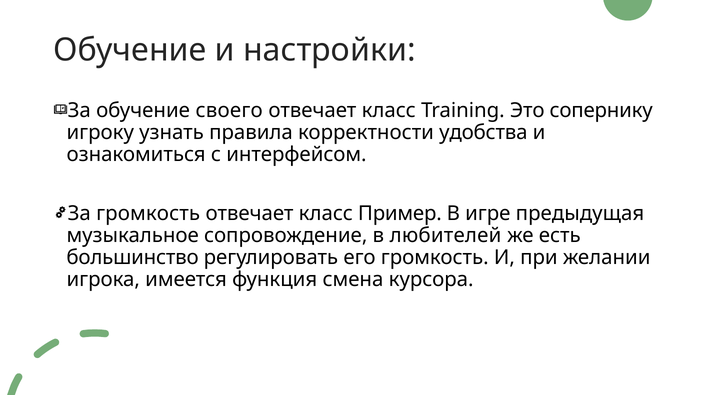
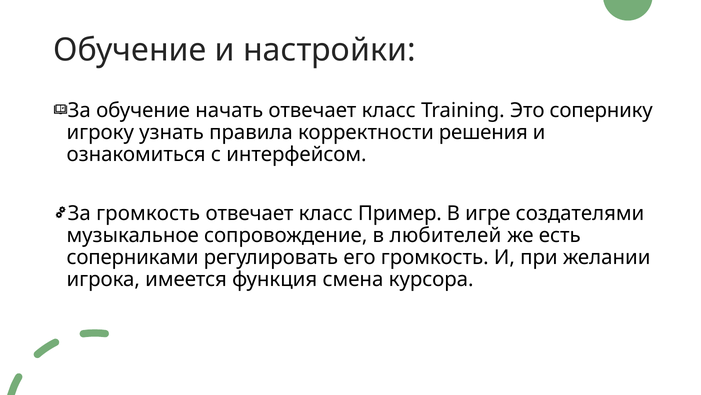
своего: своего -> начать
удобства: удобства -> решения
предыдущая: предыдущая -> создателями
большинство: большинство -> соперниками
